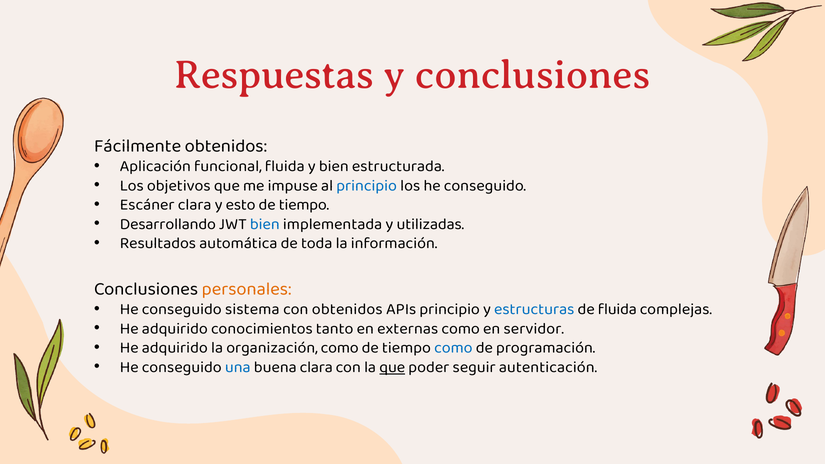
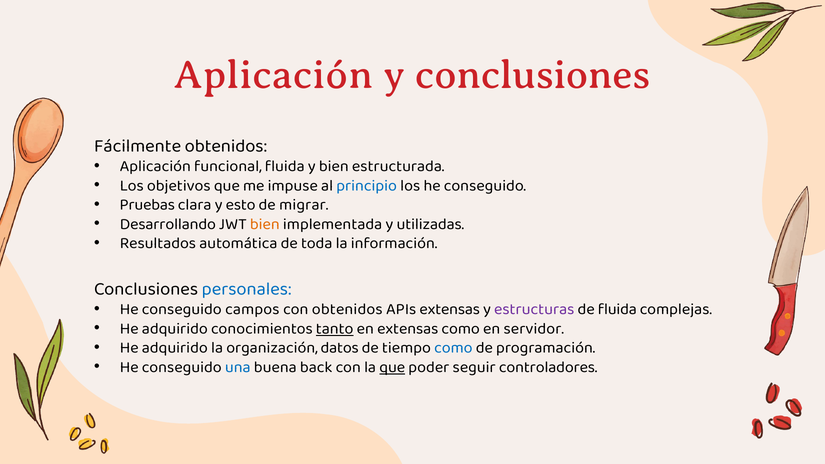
Respuestas at (274, 75): Respuestas -> Aplicación
Escáner: Escáner -> Pruebas
tiempo at (304, 205): tiempo -> migrar
bien at (265, 224) colour: blue -> orange
personales colour: orange -> blue
sistema: sistema -> campos
APIs principio: principio -> extensas
estructuras colour: blue -> purple
tanto underline: none -> present
en externas: externas -> extensas
organización como: como -> datos
buena clara: clara -> back
autenticación: autenticación -> controladores
